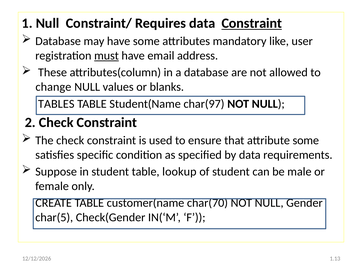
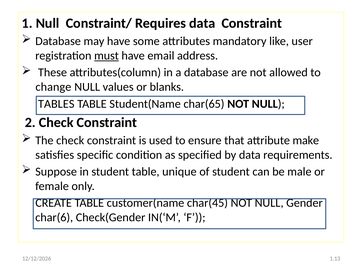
Constraint at (252, 23) underline: present -> none
char(97: char(97 -> char(65
attribute some: some -> make
lookup: lookup -> unique
char(70: char(70 -> char(45
char(5: char(5 -> char(6
